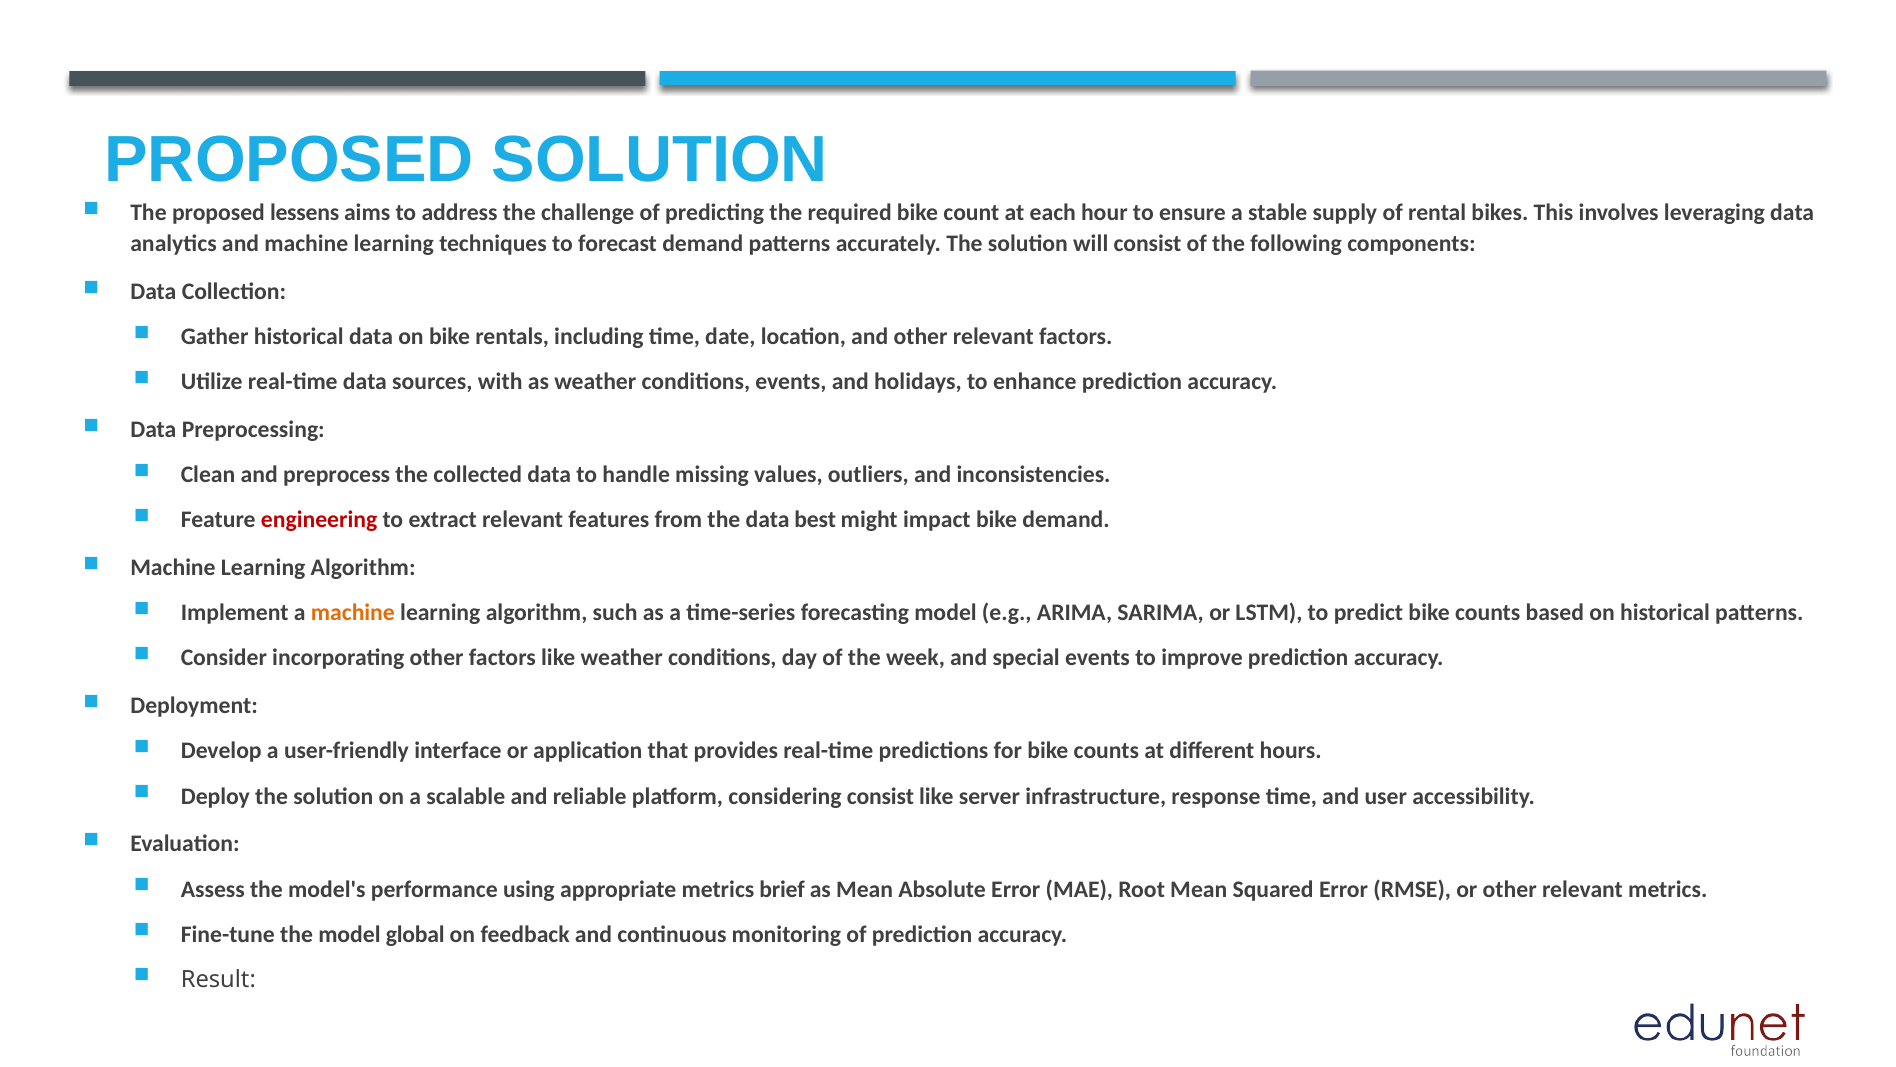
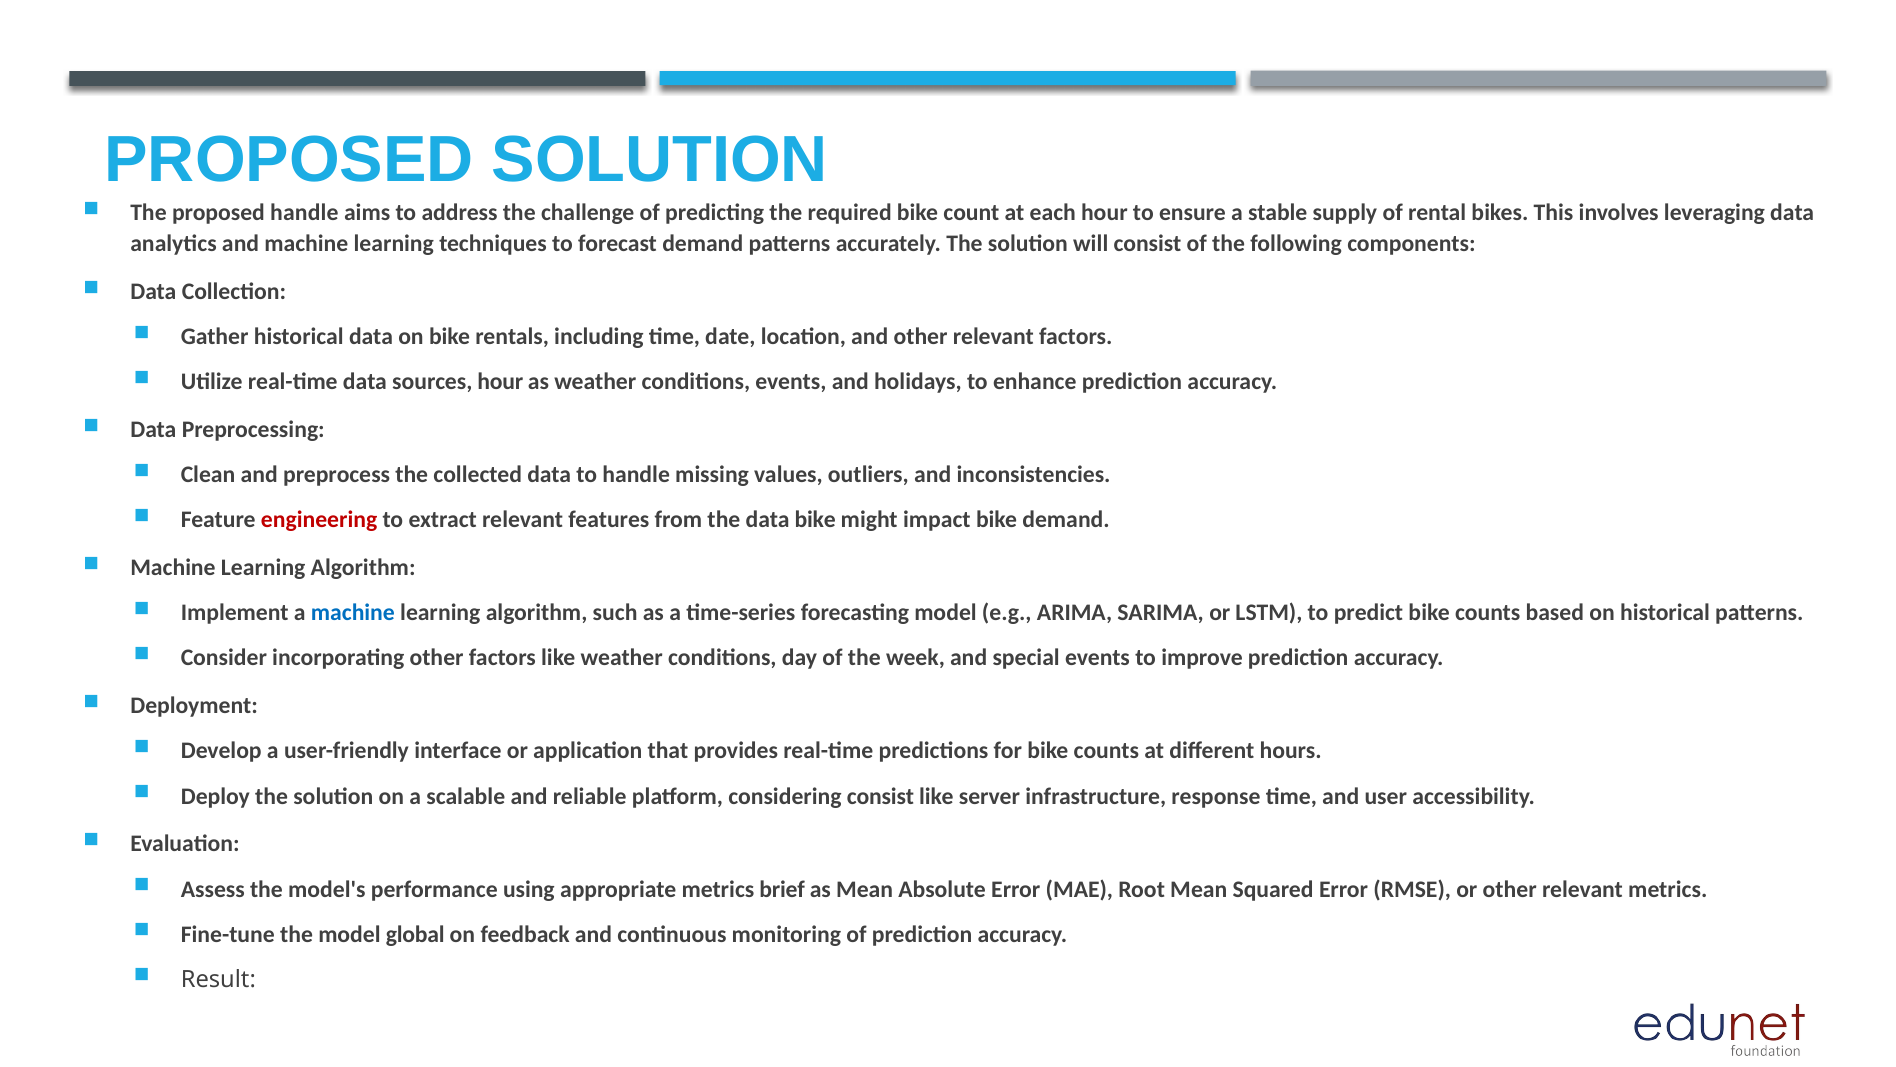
proposed lessens: lessens -> handle
sources with: with -> hour
data best: best -> bike
machine at (353, 613) colour: orange -> blue
